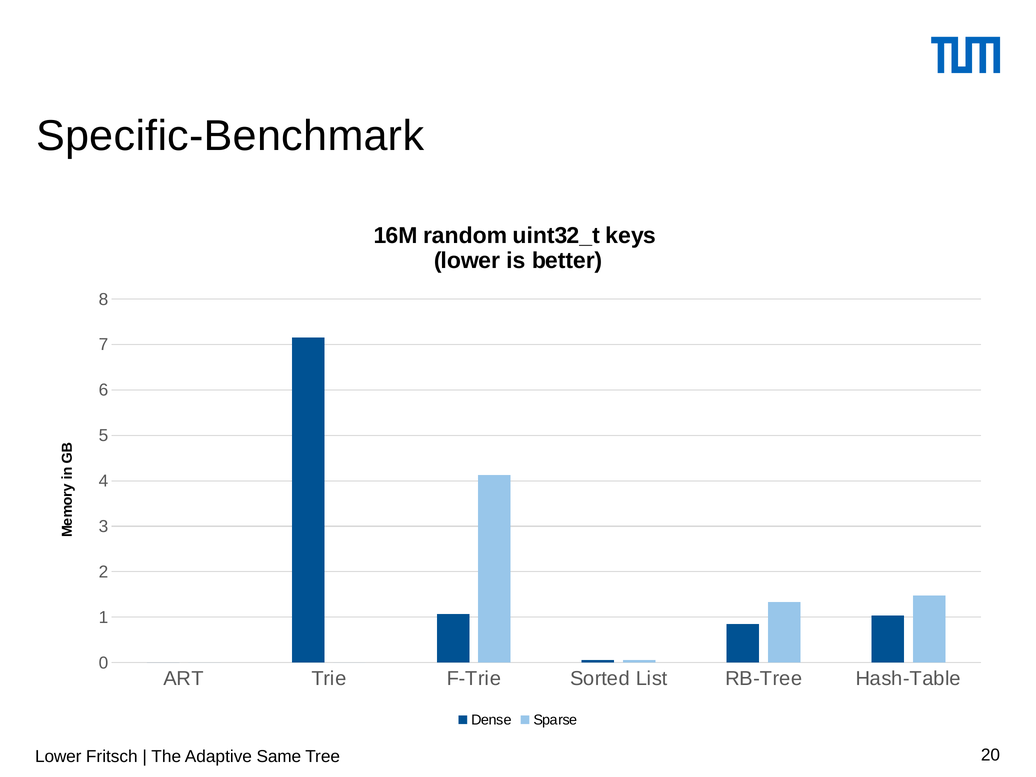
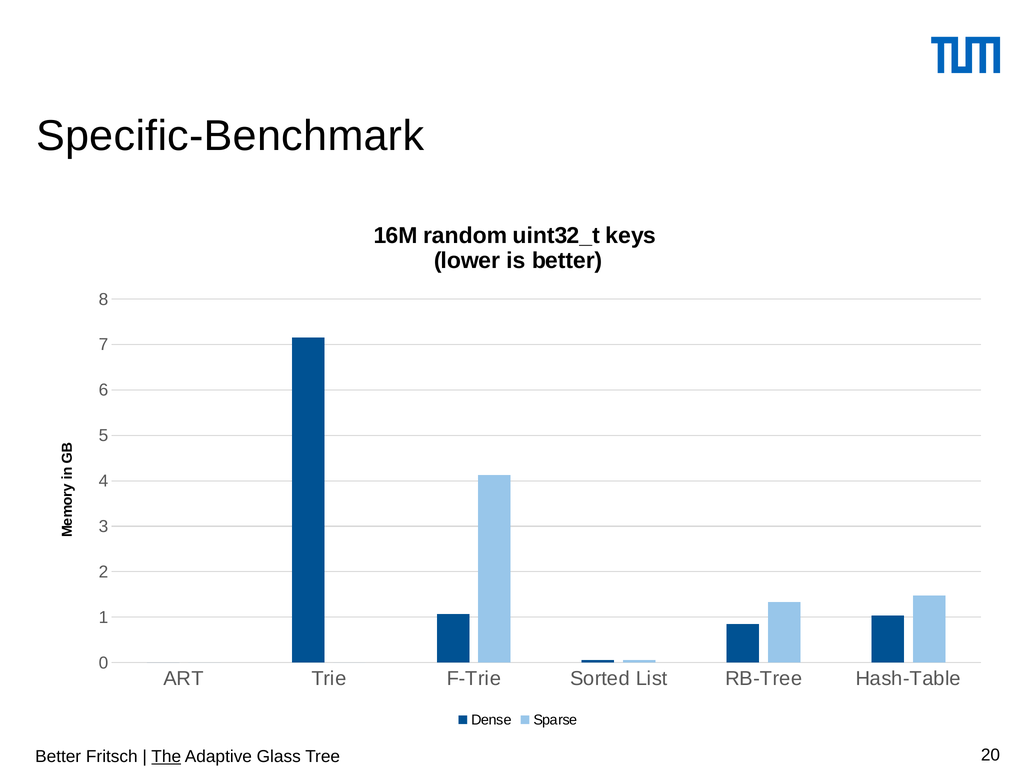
Lower at (58, 756): Lower -> Better
The underline: none -> present
Same: Same -> Glass
